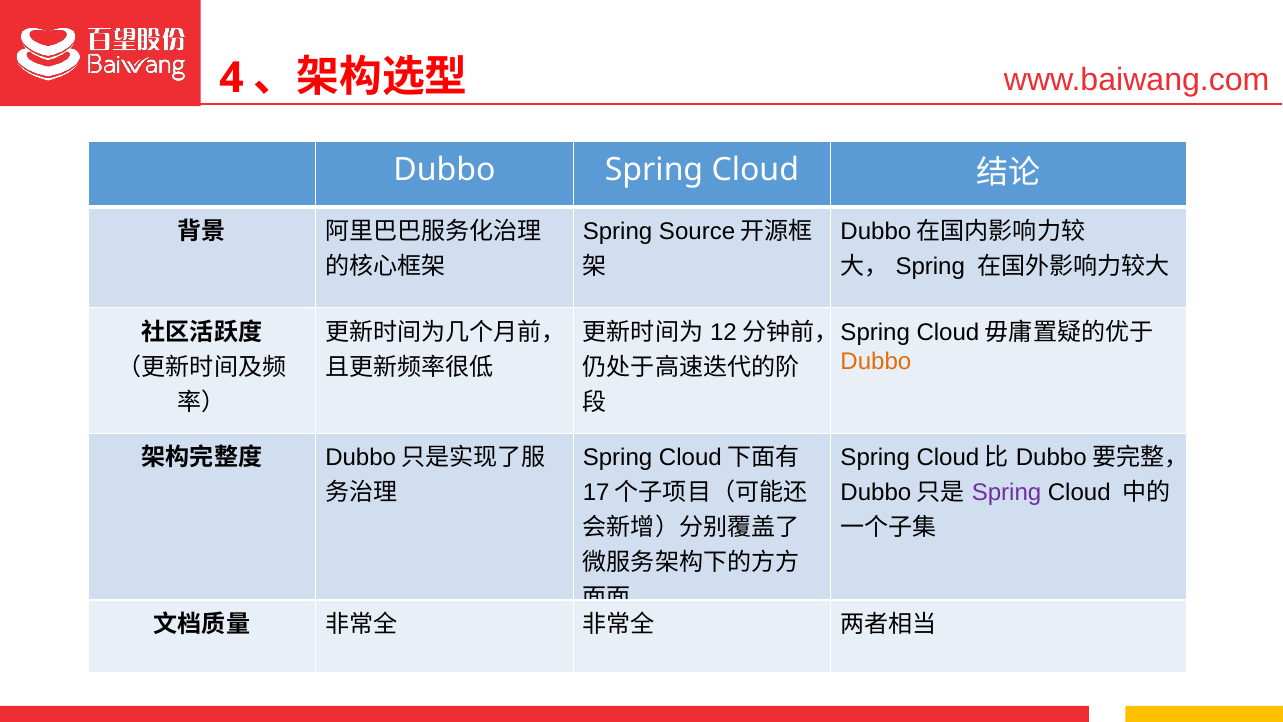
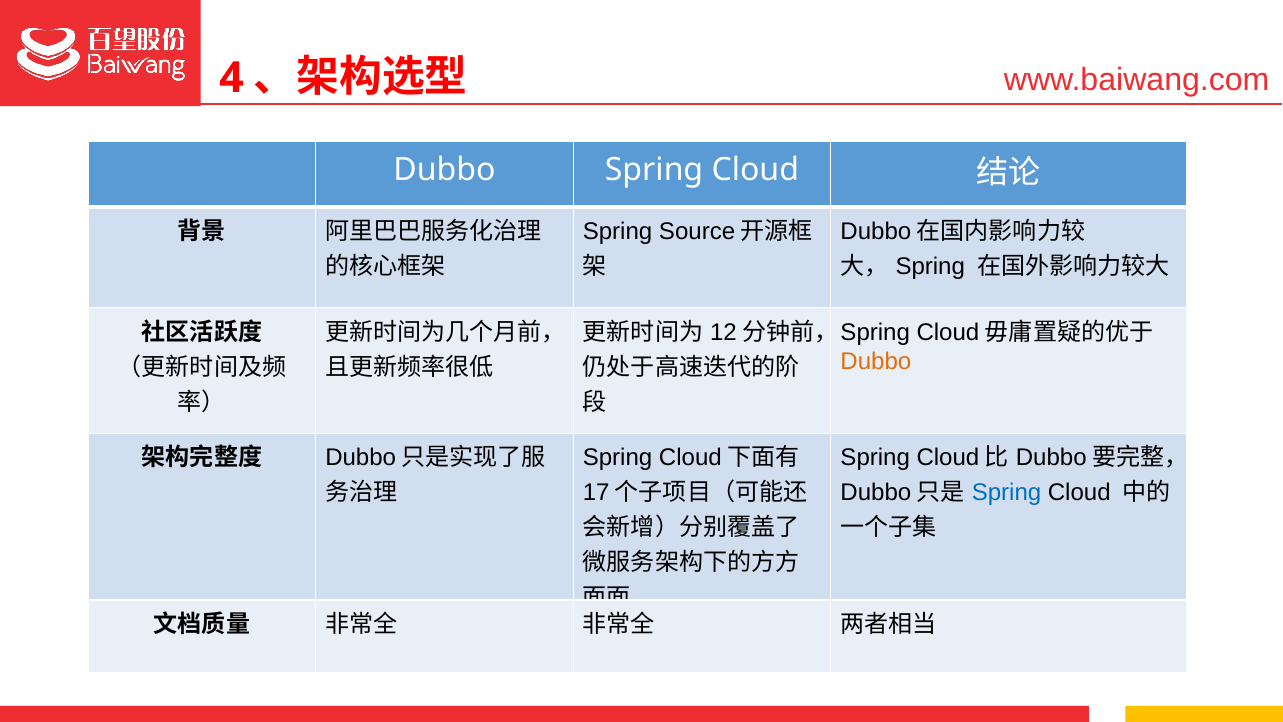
Spring at (1007, 493) colour: purple -> blue
